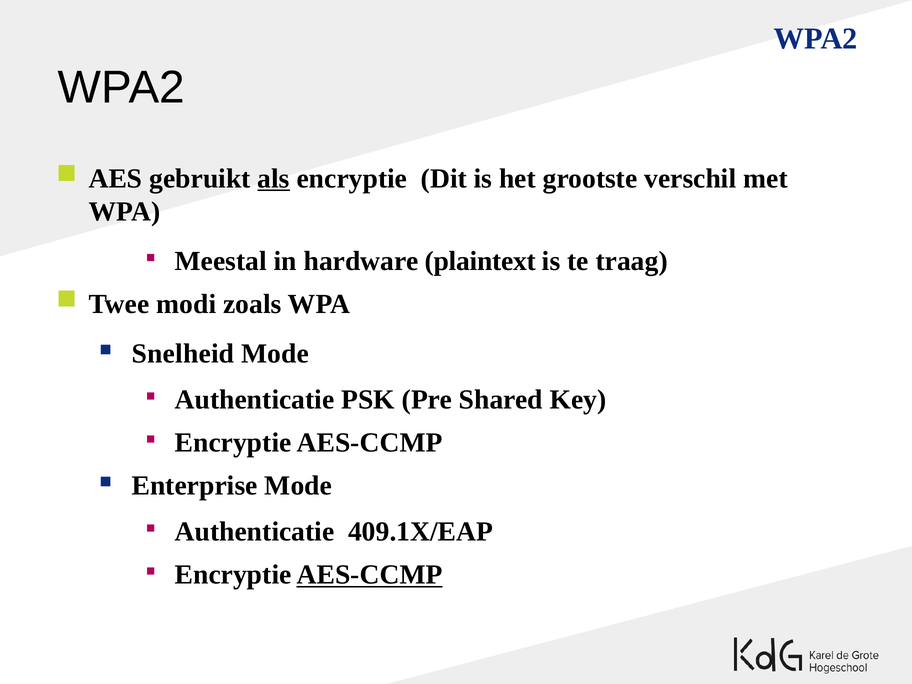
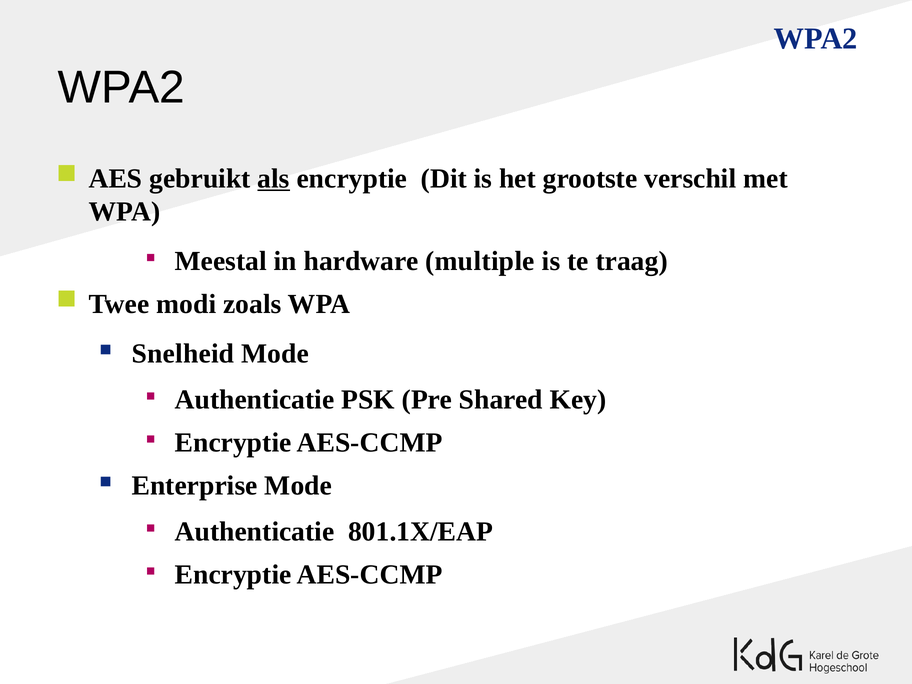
plaintext: plaintext -> multiple
409.1X/EAP: 409.1X/EAP -> 801.1X/EAP
AES-CCMP at (370, 575) underline: present -> none
